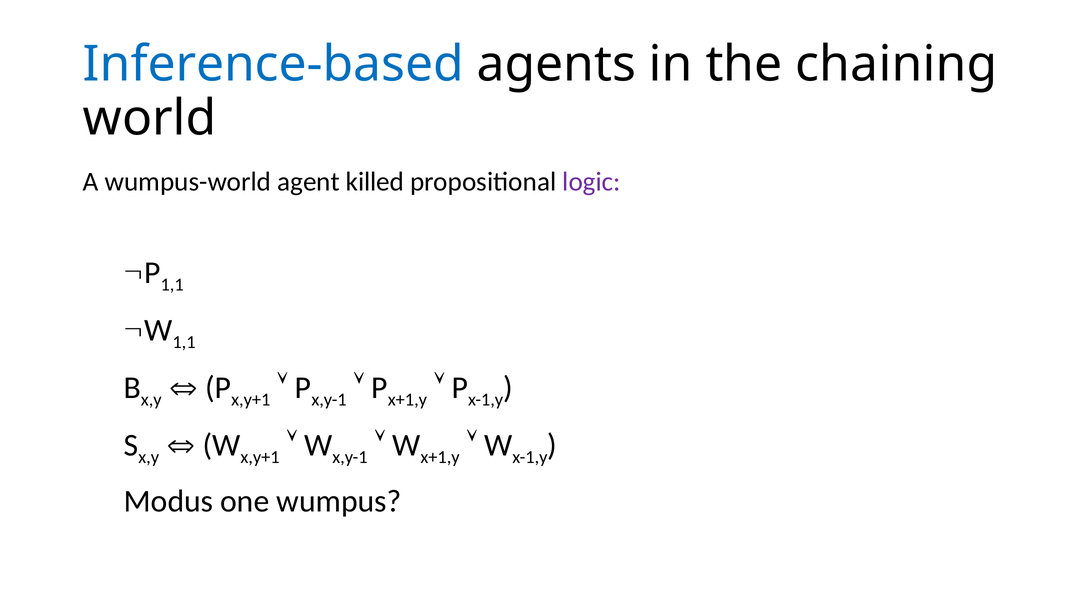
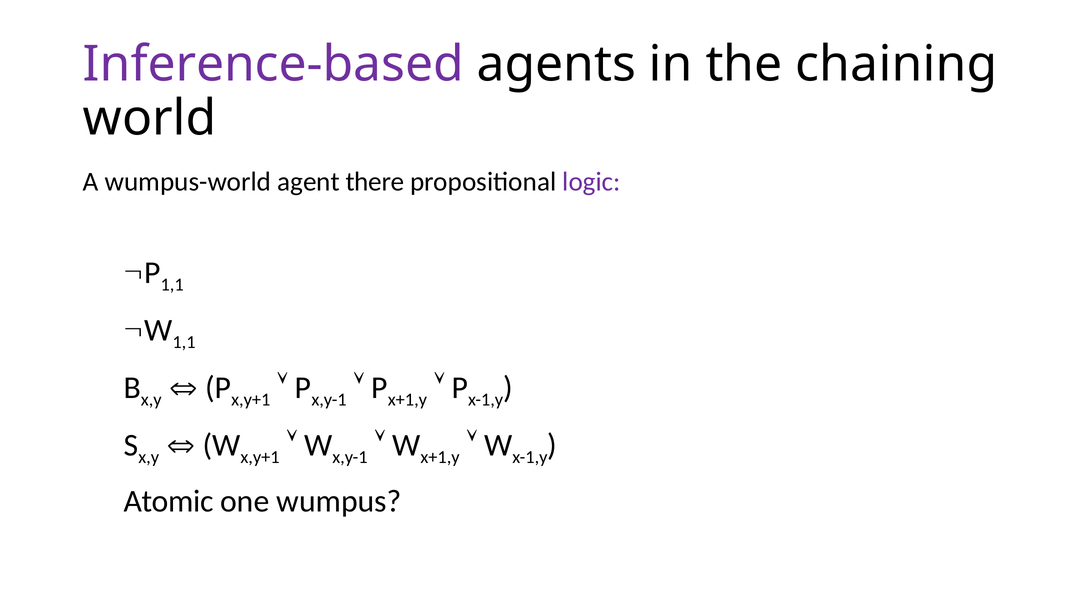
Inference-based colour: blue -> purple
killed: killed -> there
Modus: Modus -> Atomic
